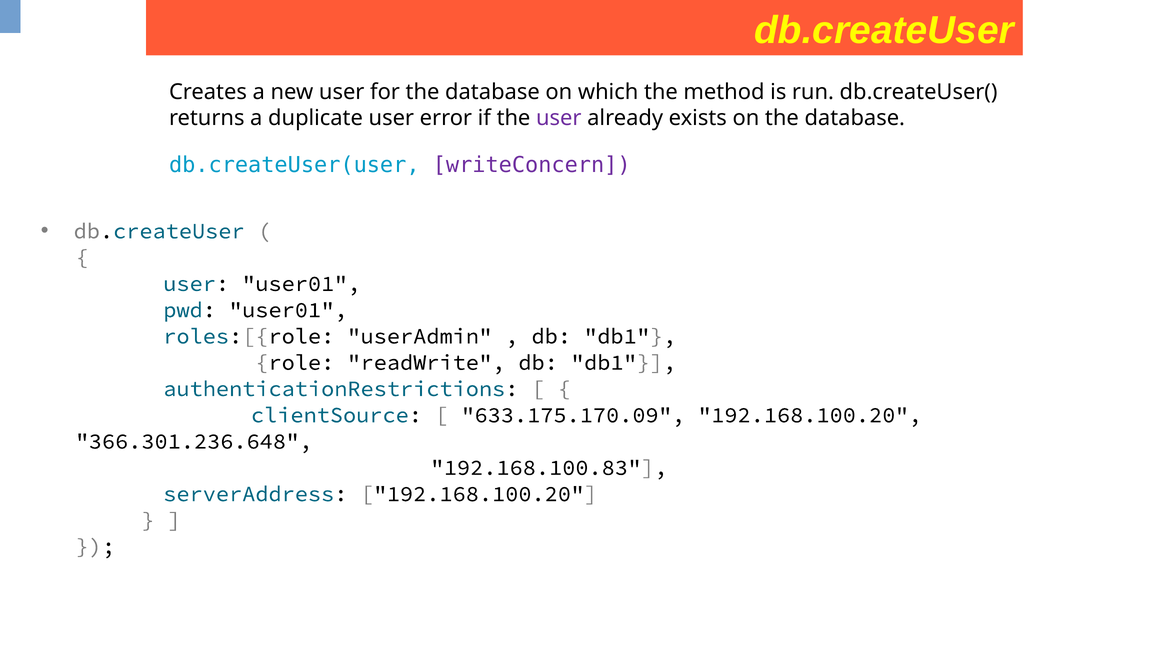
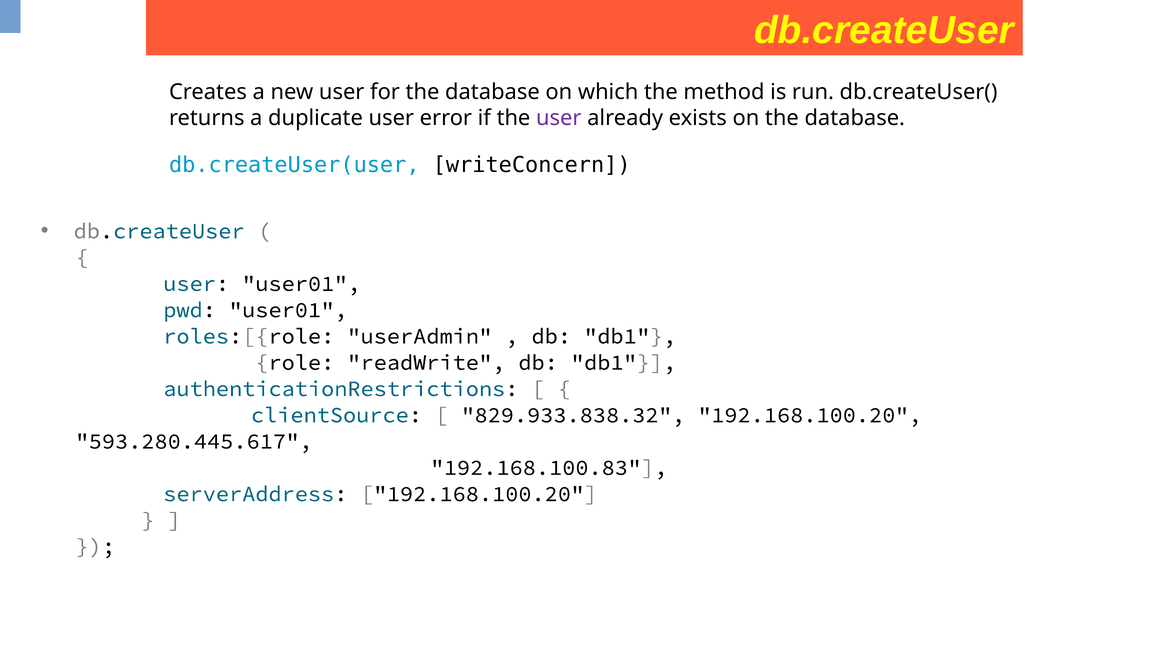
writeConcern colour: purple -> black
633.175.170.09: 633.175.170.09 -> 829.933.838.32
366.301.236.648: 366.301.236.648 -> 593.280.445.617
